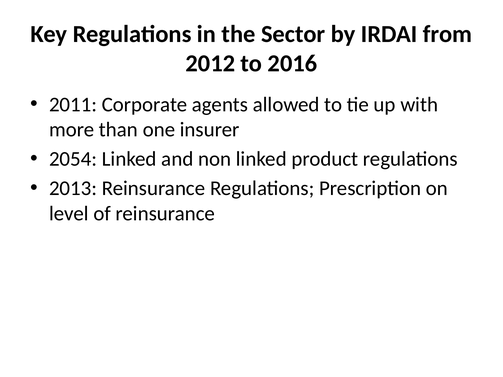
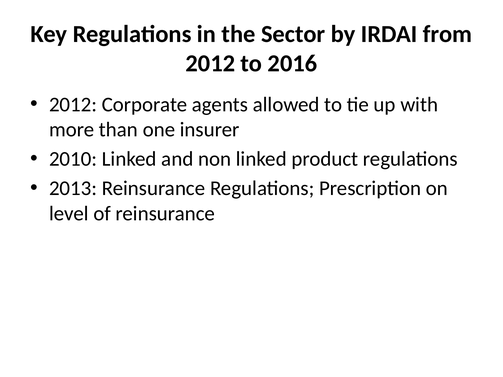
2011 at (73, 105): 2011 -> 2012
2054: 2054 -> 2010
